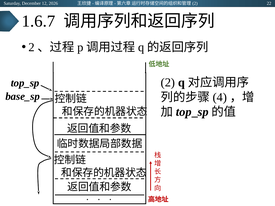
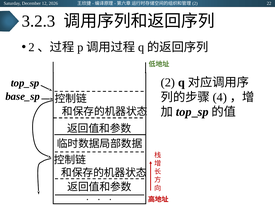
1.6.7: 1.6.7 -> 3.2.3
